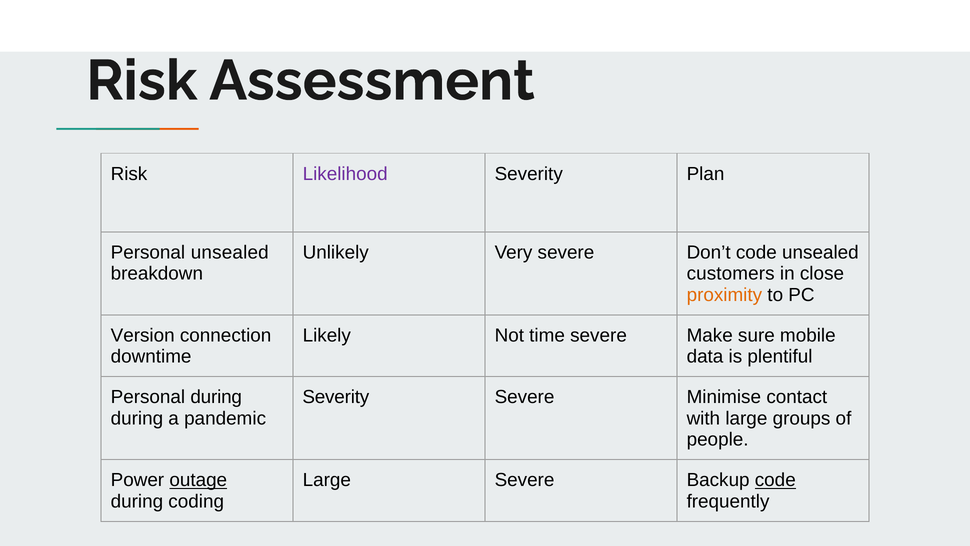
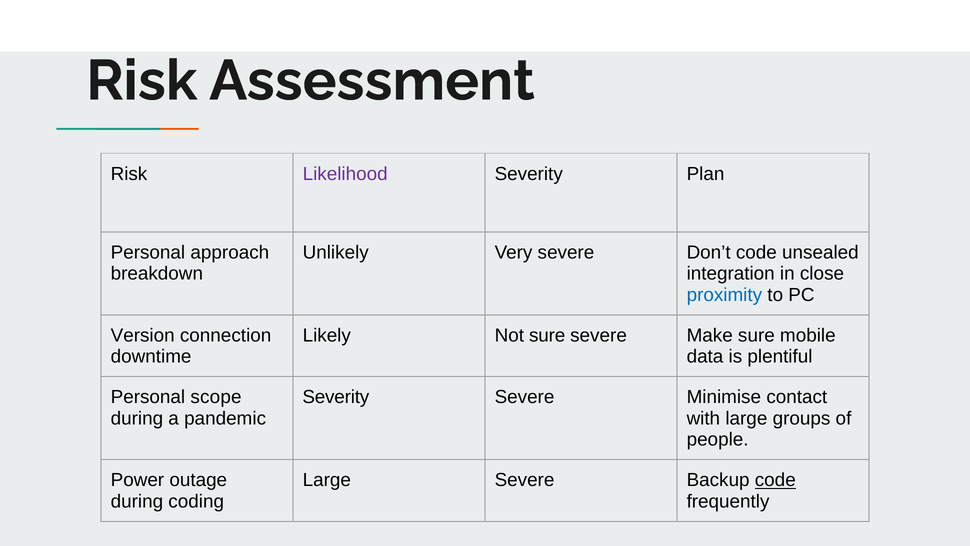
Personal unsealed: unsealed -> approach
customers: customers -> integration
proximity colour: orange -> blue
Not time: time -> sure
Personal during: during -> scope
outage underline: present -> none
